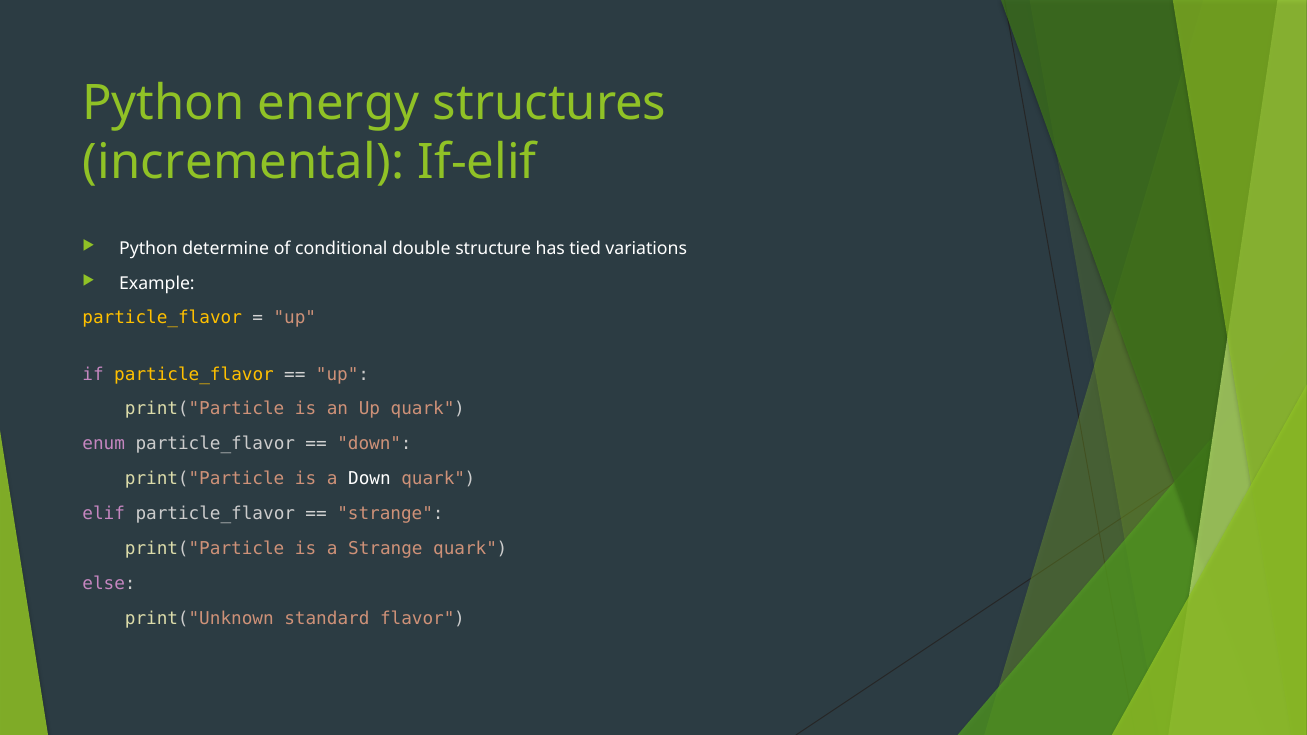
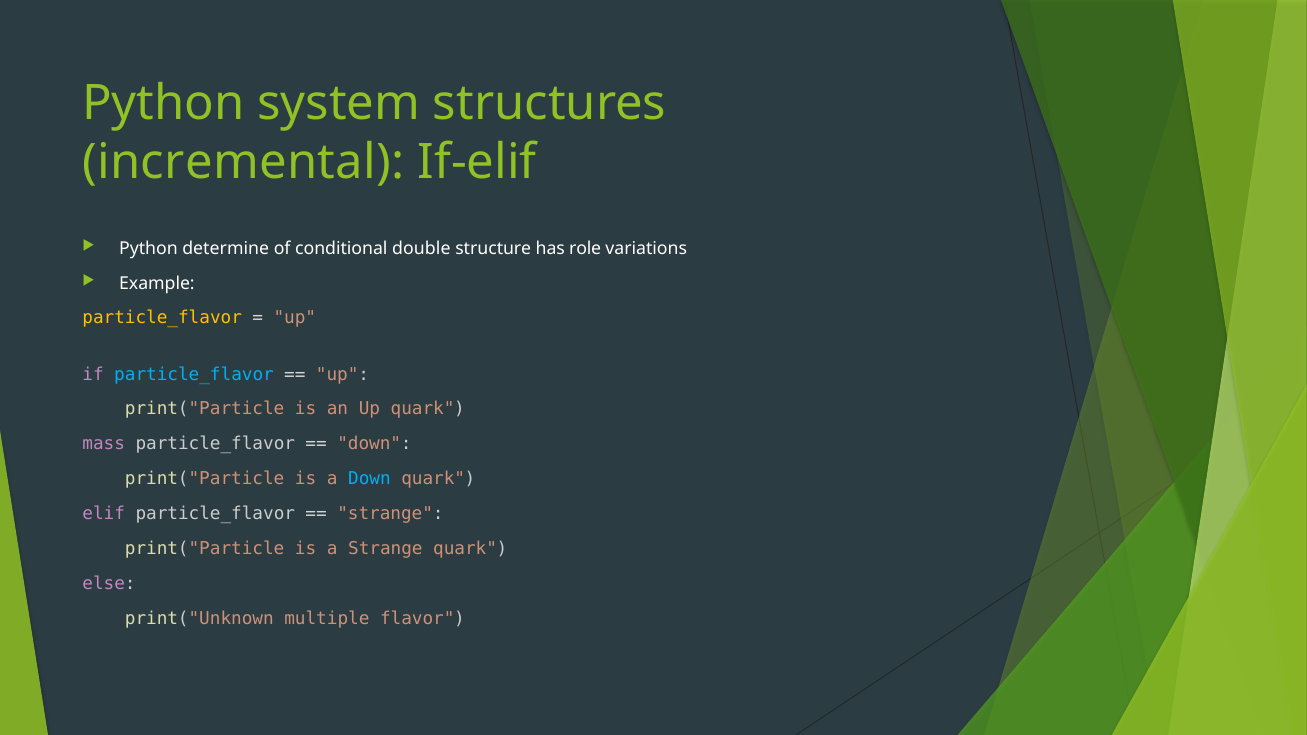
energy: energy -> system
tied: tied -> role
particle_flavor at (194, 374) colour: yellow -> light blue
enum: enum -> mass
Down at (369, 479) colour: white -> light blue
standard: standard -> multiple
